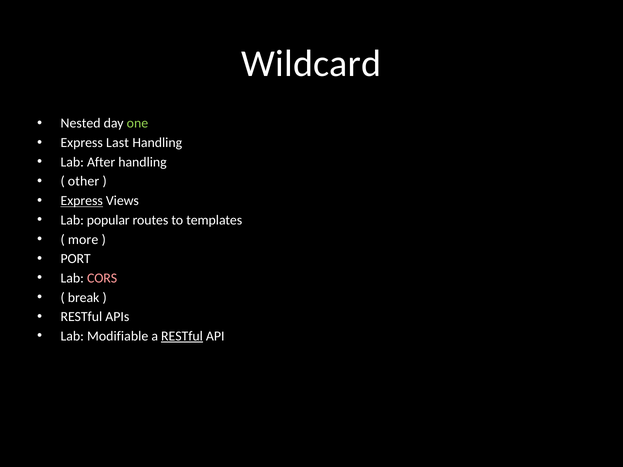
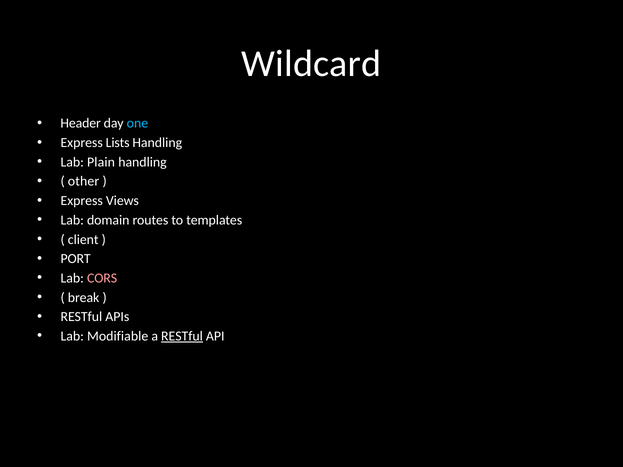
Nested: Nested -> Header
one colour: light green -> light blue
Last: Last -> Lists
After: After -> Plain
Express at (82, 201) underline: present -> none
popular: popular -> domain
more: more -> client
